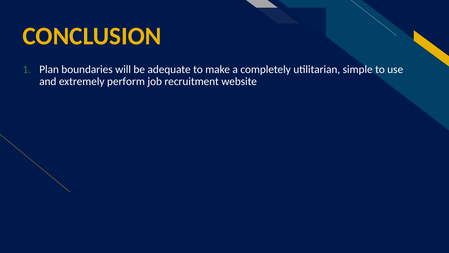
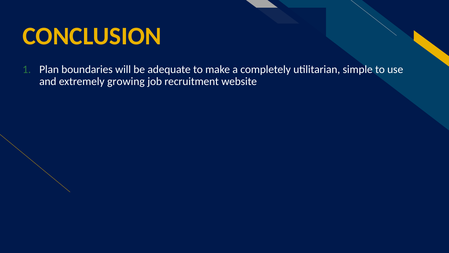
perform: perform -> growing
